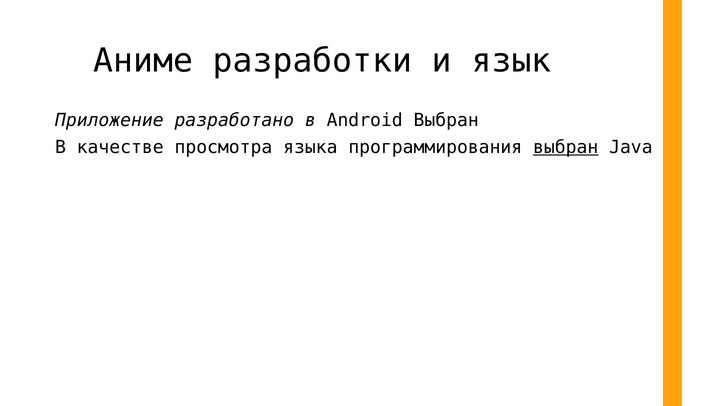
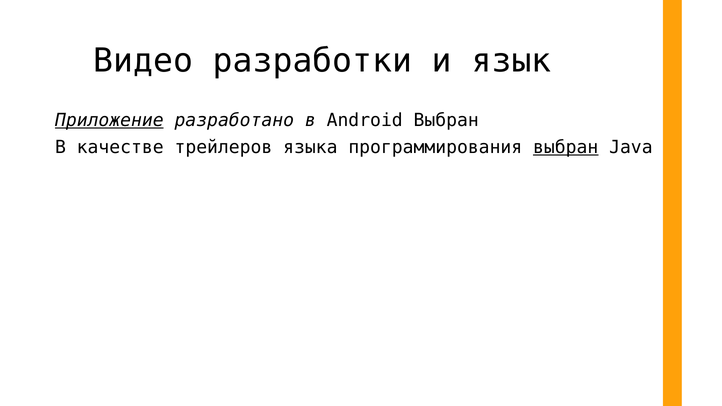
Аниме: Аниме -> Видео
Приложение underline: none -> present
просмотра: просмотра -> трейлеров
